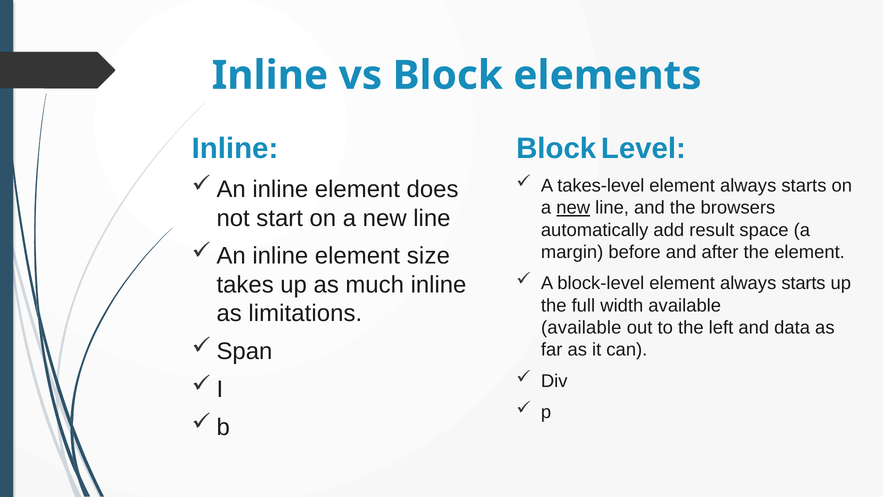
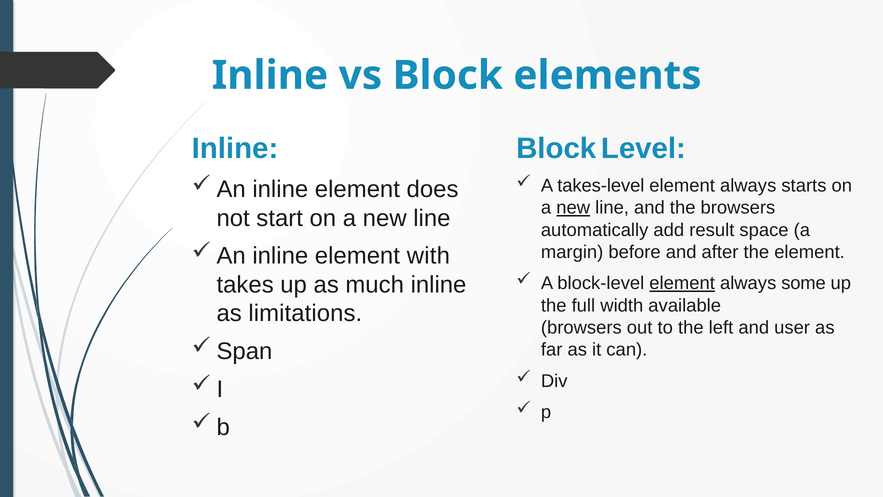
size: size -> with
element at (682, 283) underline: none -> present
starts at (804, 283): starts -> some
available at (581, 327): available -> browsers
data: data -> user
